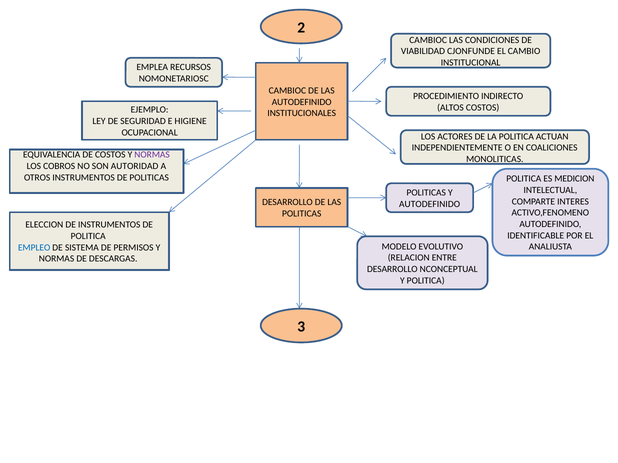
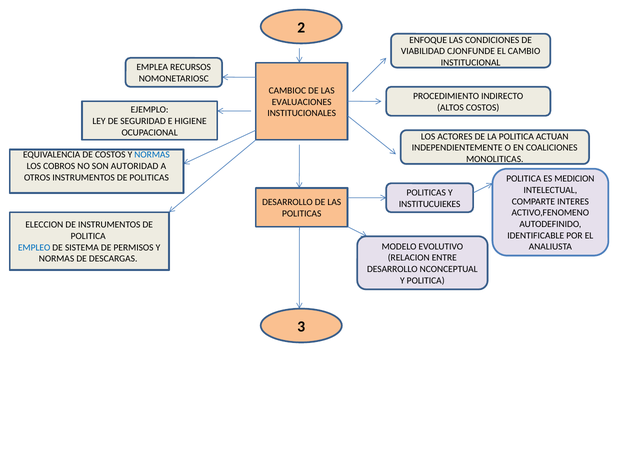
CAMBIOC at (428, 40): CAMBIOC -> ENFOQUE
AUTODEFINIDO at (302, 102): AUTODEFINIDO -> EVALUACIONES
NORMAS at (152, 155) colour: purple -> blue
AUTODEFINIDO at (430, 204): AUTODEFINIDO -> INSTITUCUIEKES
